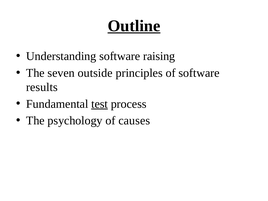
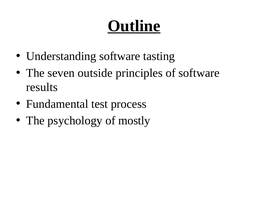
raising: raising -> tasting
test underline: present -> none
causes: causes -> mostly
